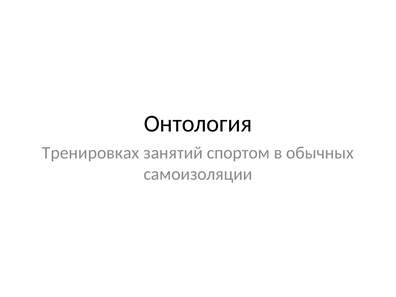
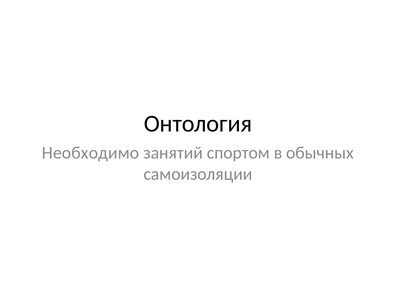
Тренировках: Тренировках -> Необходимо
